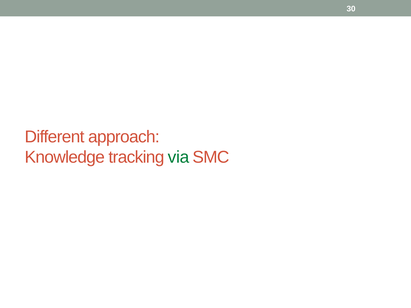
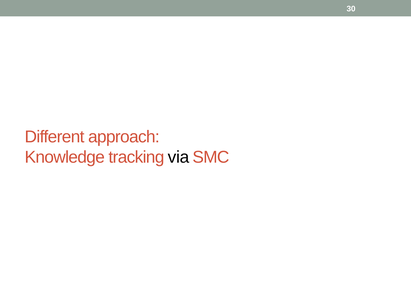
via colour: green -> black
